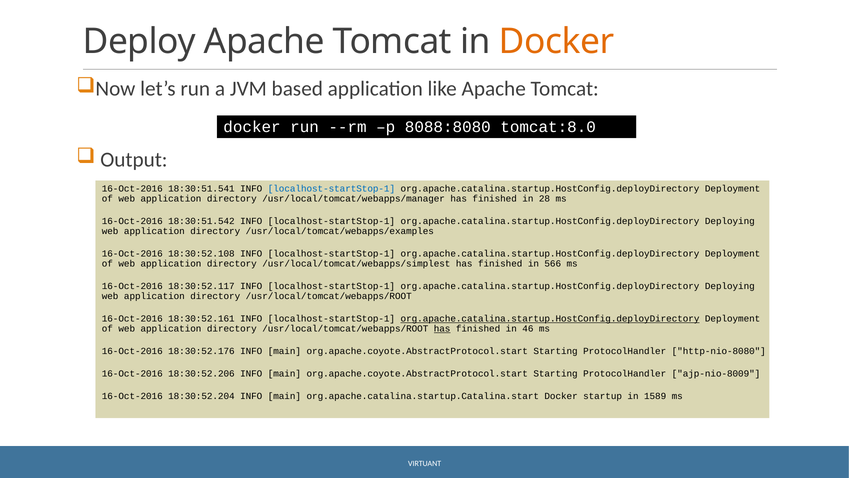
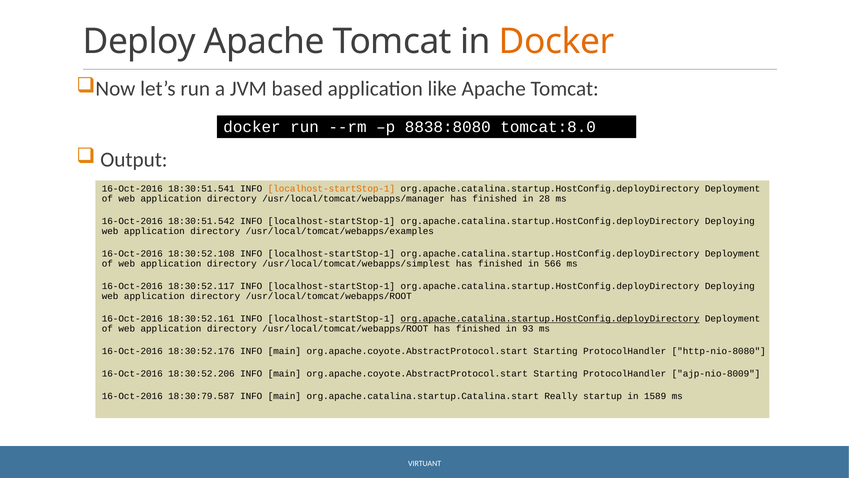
8088:8080: 8088:8080 -> 8838:8080
localhost-startStop-1 at (331, 189) colour: blue -> orange
has at (442, 328) underline: present -> none
46: 46 -> 93
18:30:52.204: 18:30:52.204 -> 18:30:79.587
org.apache.catalina.startup.Catalina.start Docker: Docker -> Really
